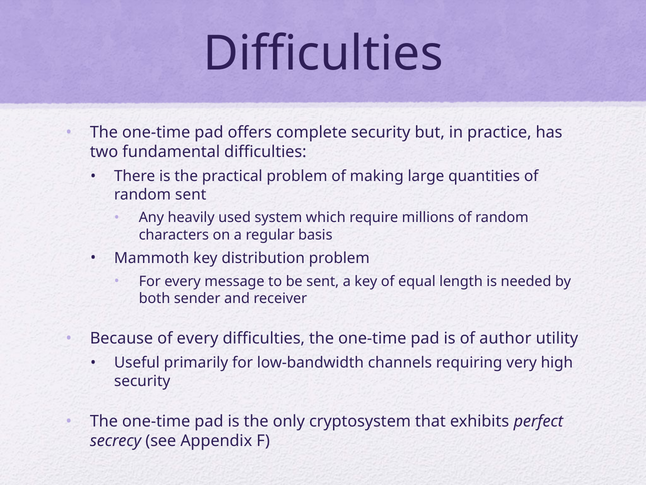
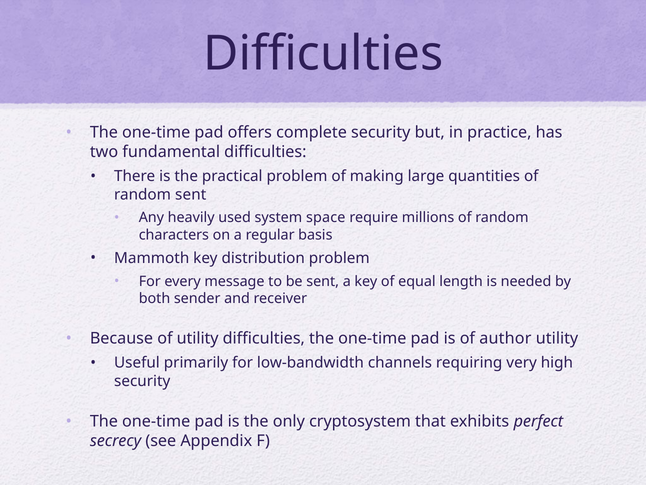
which: which -> space
of every: every -> utility
